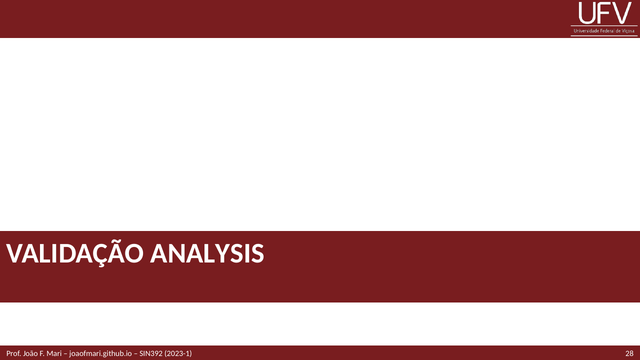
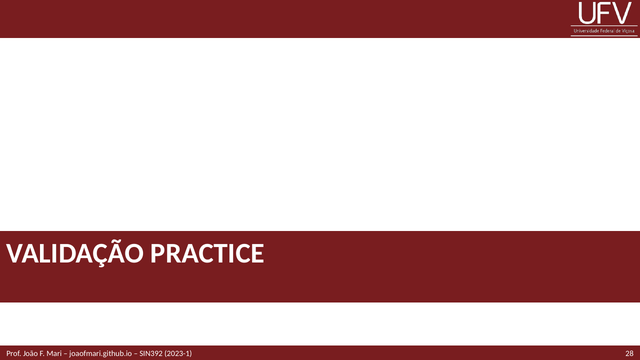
ANALYSIS: ANALYSIS -> PRACTICE
